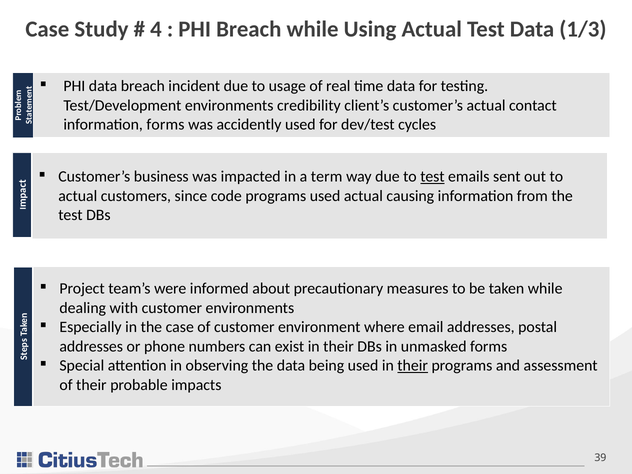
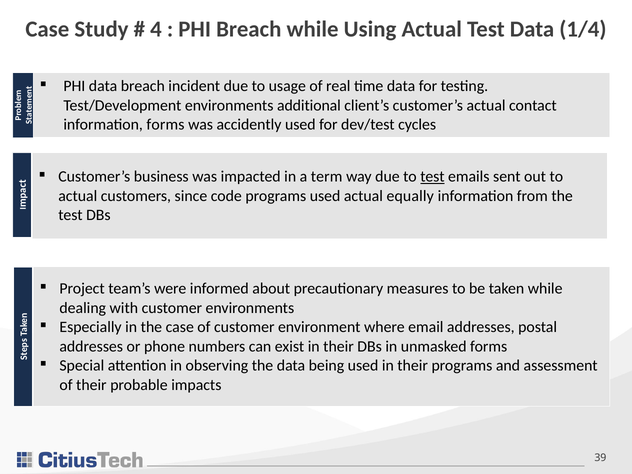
1/3: 1/3 -> 1/4
credibility: credibility -> additional
causing: causing -> equally
their at (413, 366) underline: present -> none
